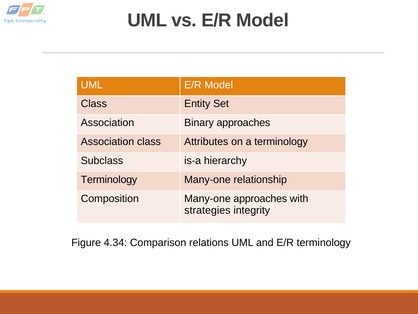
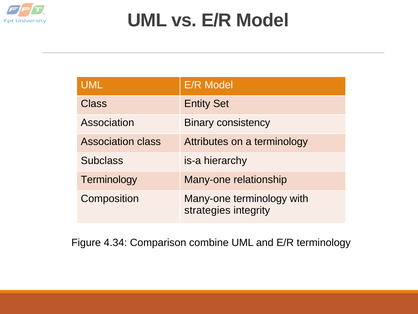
Binary approaches: approaches -> consistency
Many-one approaches: approaches -> terminology
relations: relations -> combine
